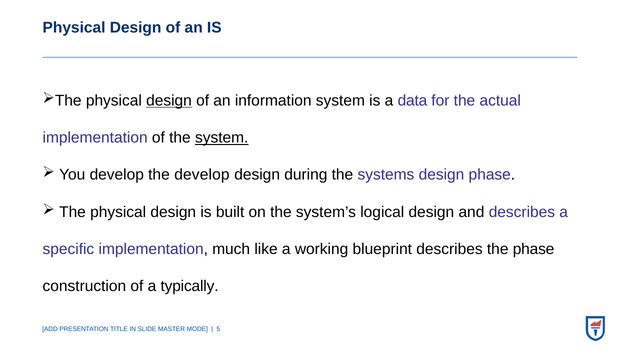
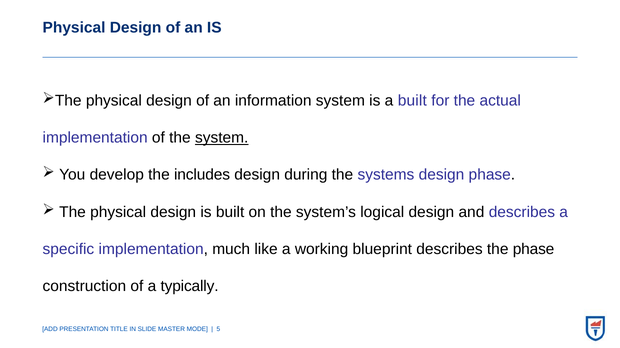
design at (169, 101) underline: present -> none
a data: data -> built
the develop: develop -> includes
